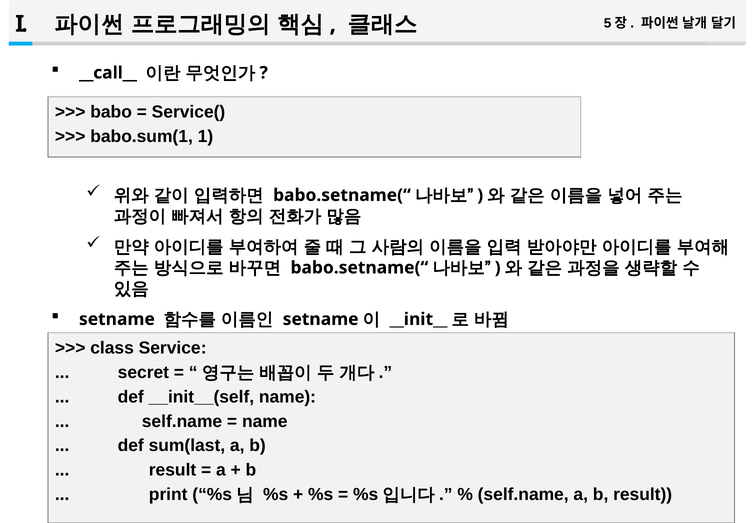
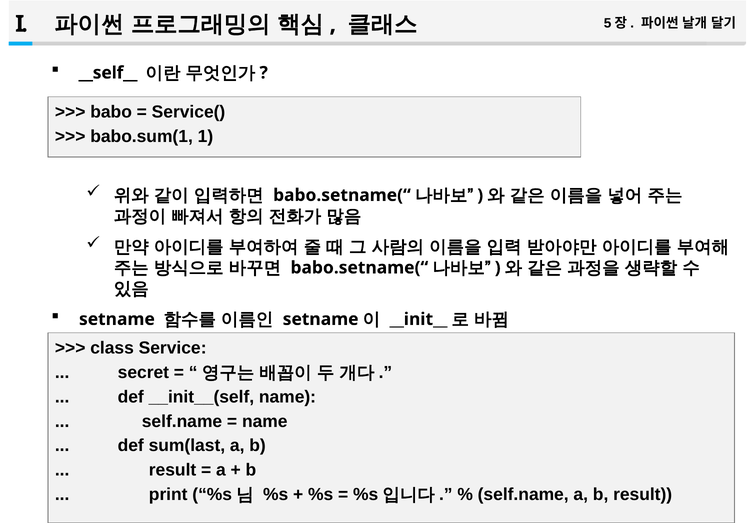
__call__: __call__ -> __self__
